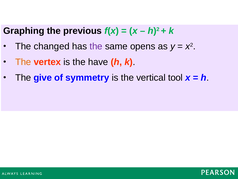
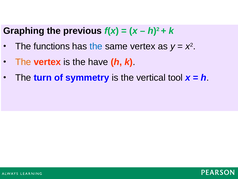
changed: changed -> functions
the at (96, 46) colour: purple -> blue
same opens: opens -> vertex
give: give -> turn
